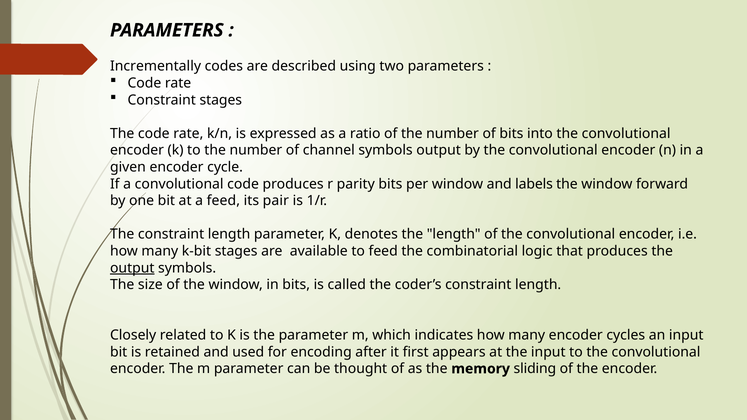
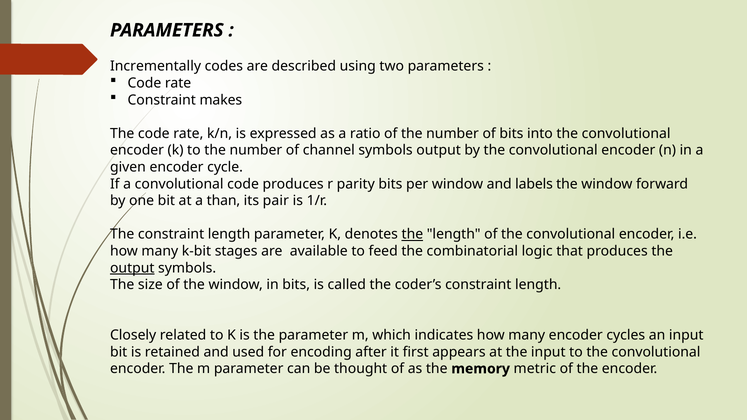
Constraint stages: stages -> makes
a feed: feed -> than
the at (412, 234) underline: none -> present
sliding: sliding -> metric
